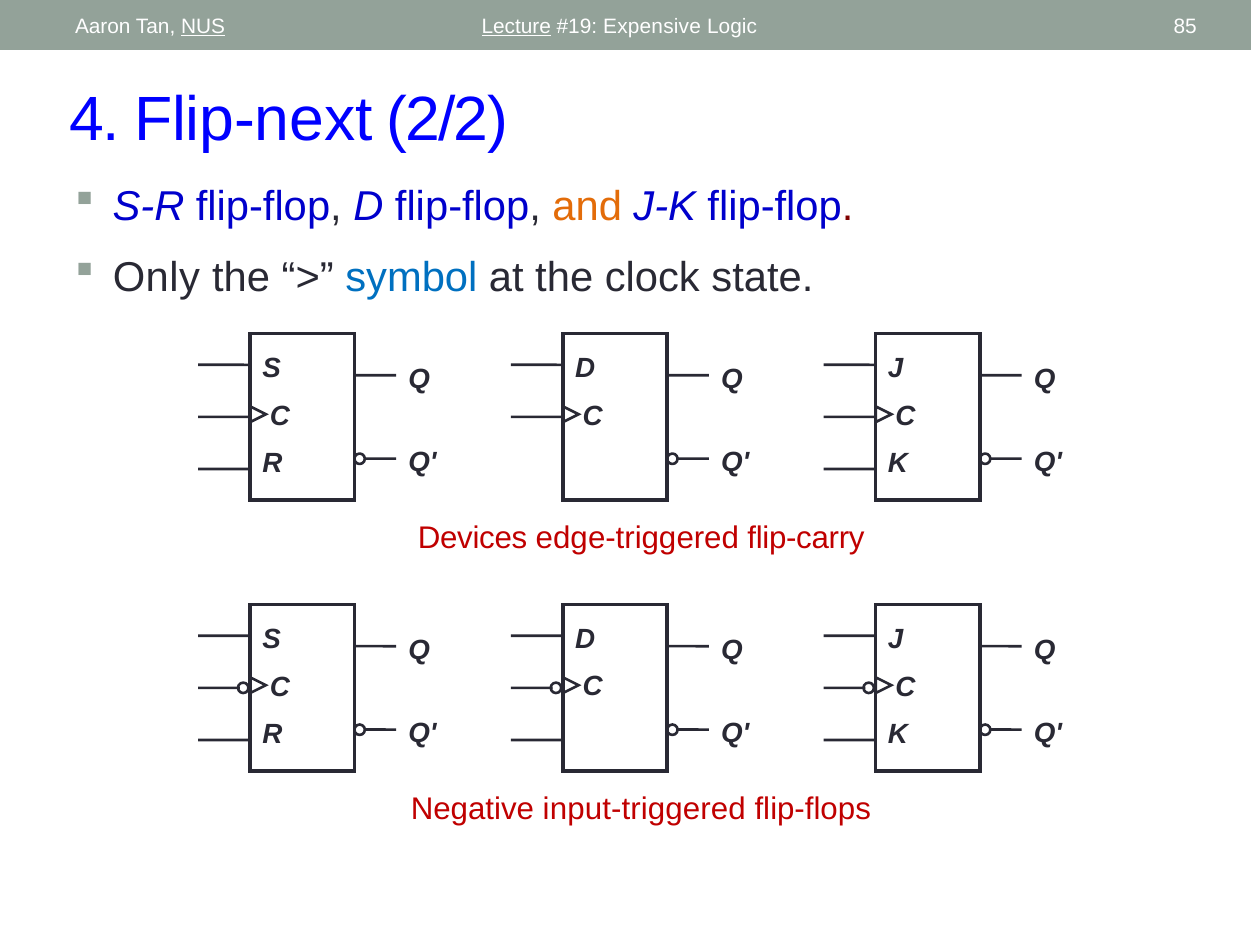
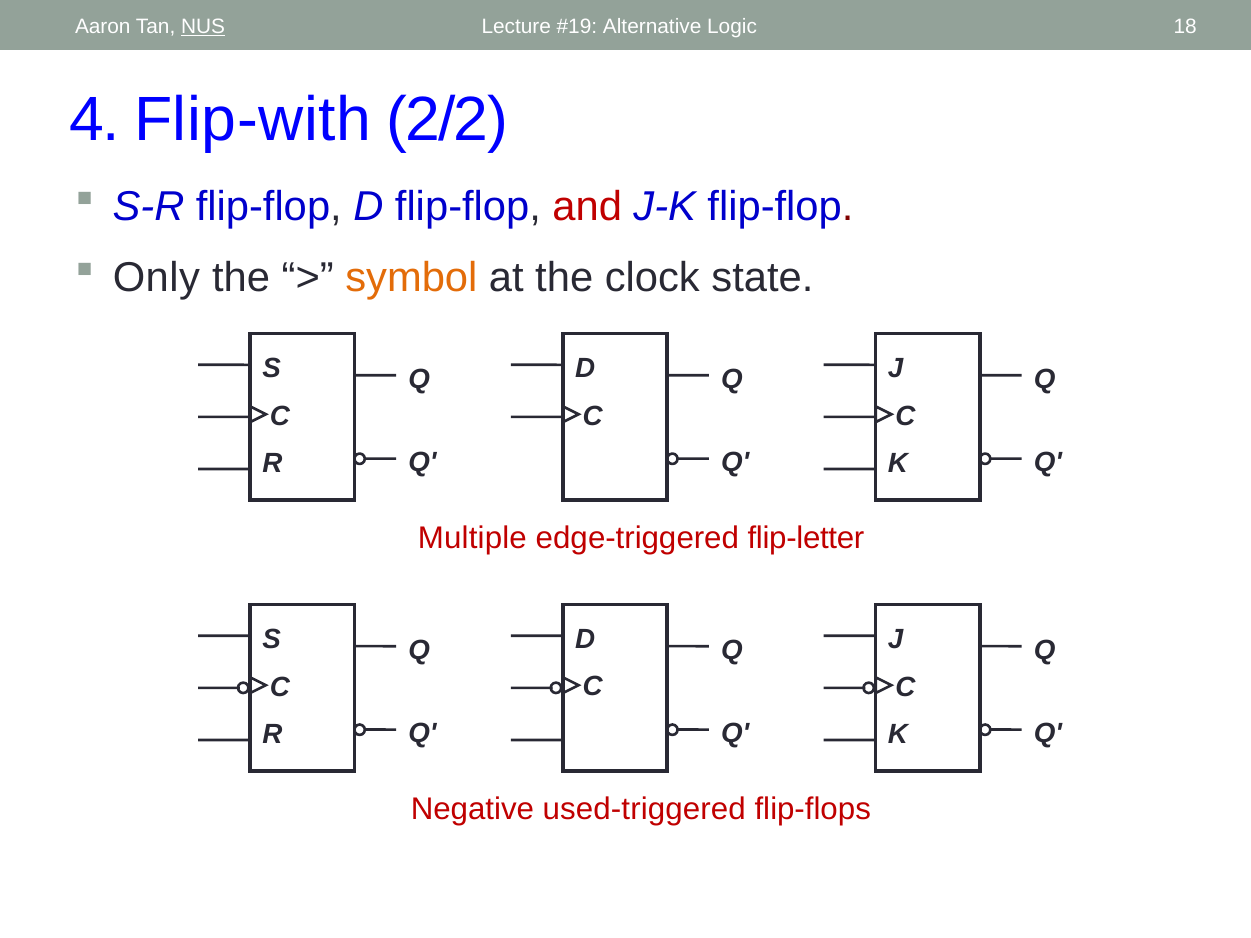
Lecture underline: present -> none
Expensive: Expensive -> Alternative
85: 85 -> 18
Flip-next: Flip-next -> Flip-with
and colour: orange -> red
symbol colour: blue -> orange
Devices: Devices -> Multiple
flip-carry: flip-carry -> flip-letter
input-triggered: input-triggered -> used-triggered
